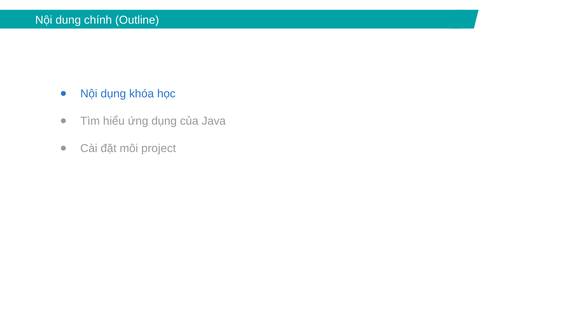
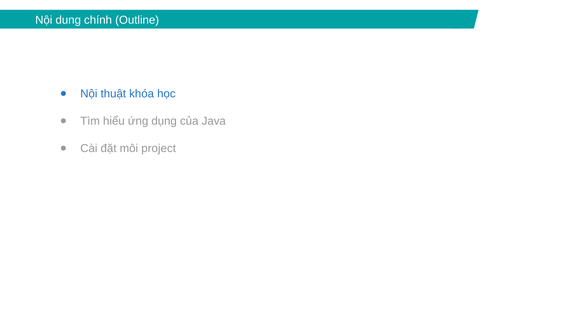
Nội dụng: dụng -> thuật
